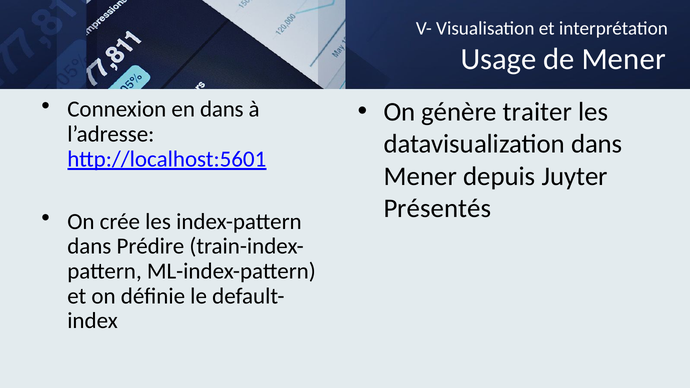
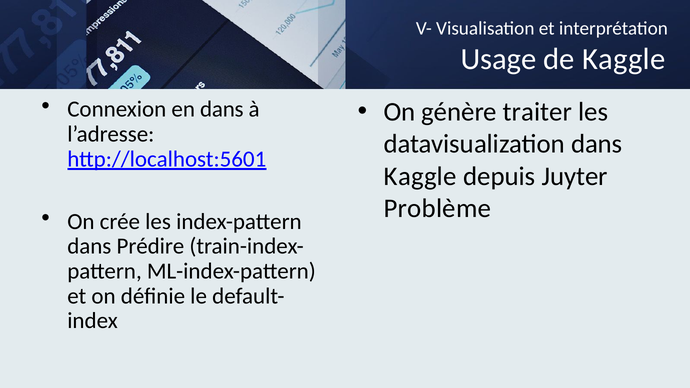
de Mener: Mener -> Kaggle
Mener at (420, 176): Mener -> Kaggle
Présentés: Présentés -> Problème
